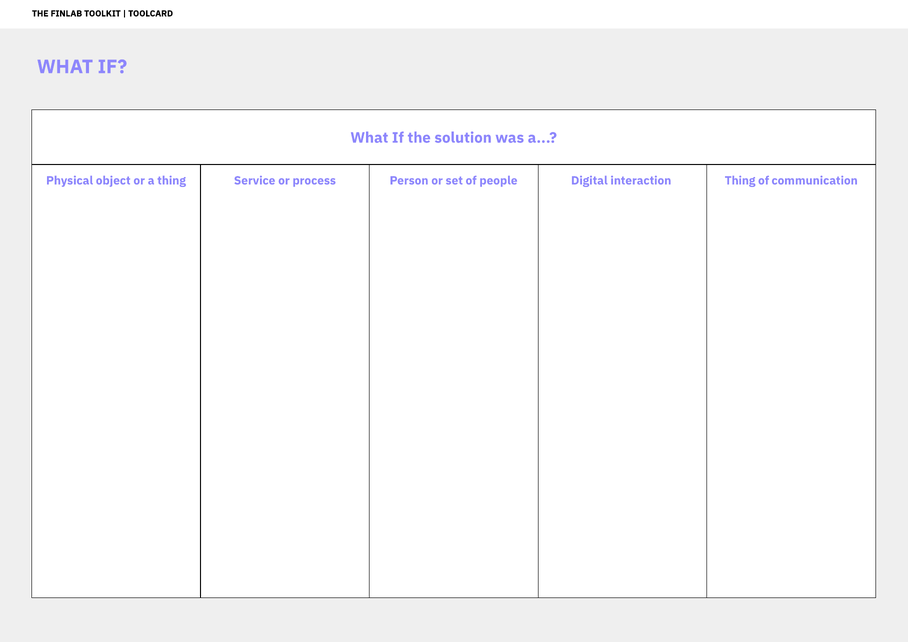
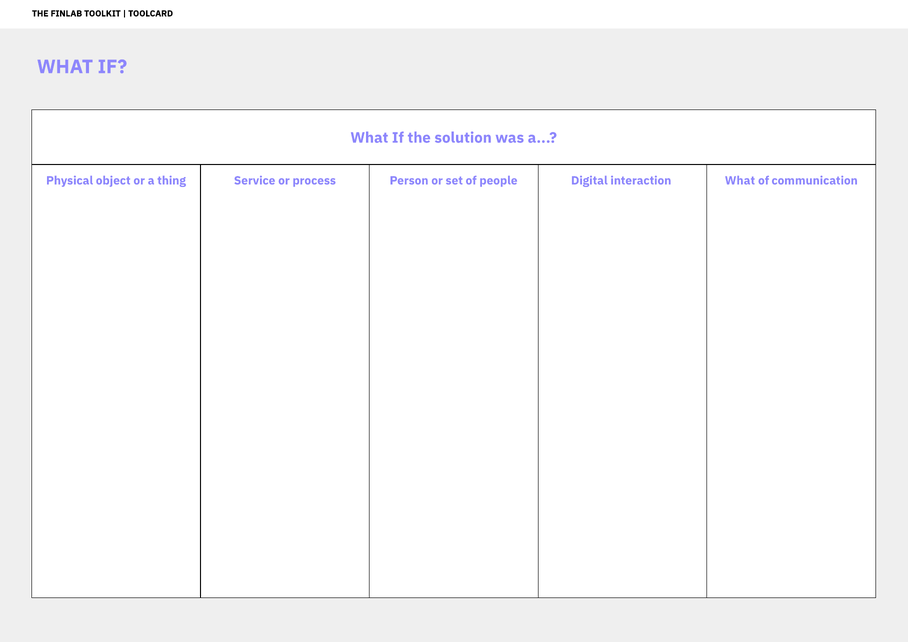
interaction Thing: Thing -> What
